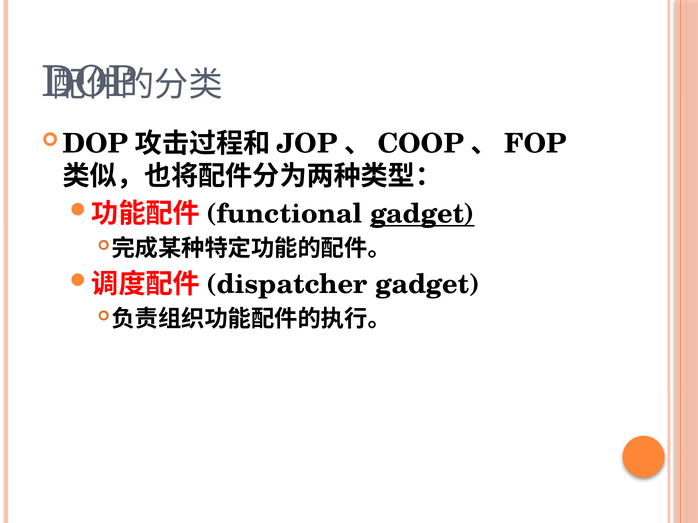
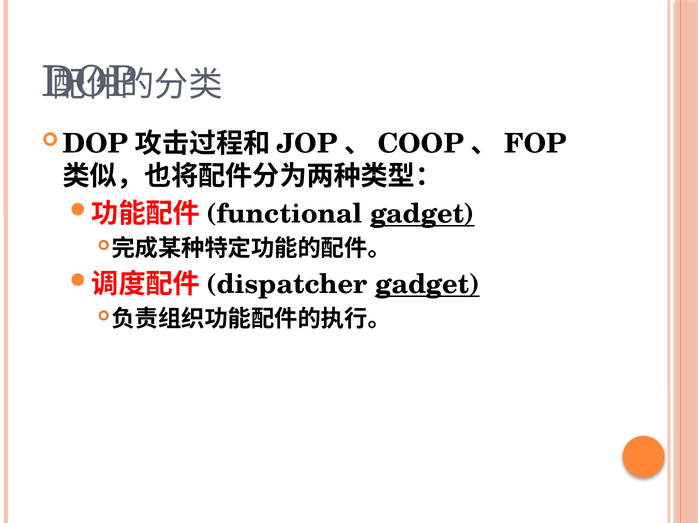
gadget at (427, 285) underline: none -> present
